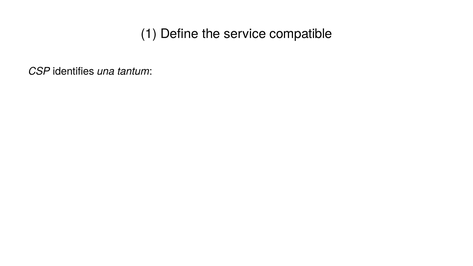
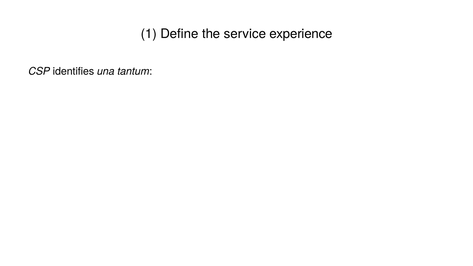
compatible: compatible -> experience
